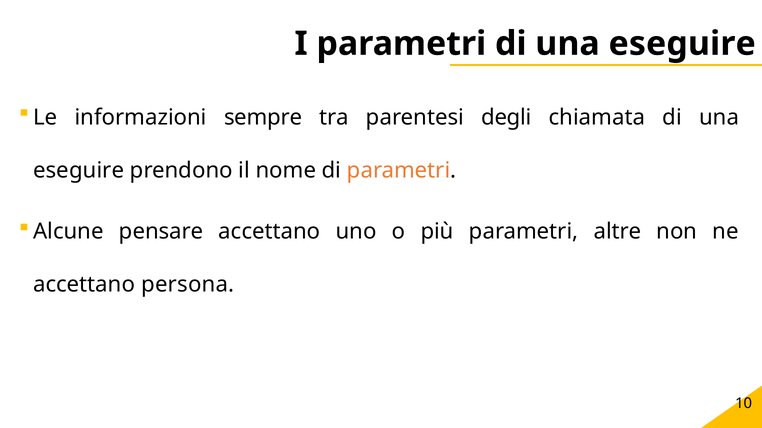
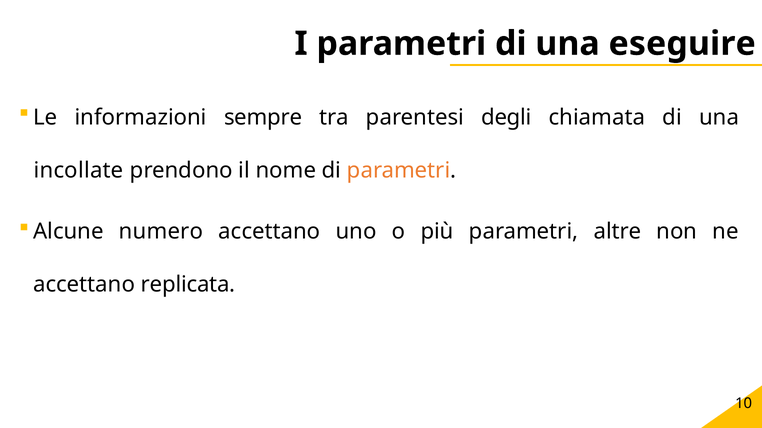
eseguire at (79, 171): eseguire -> incollate
pensare: pensare -> numero
persona: persona -> replicata
